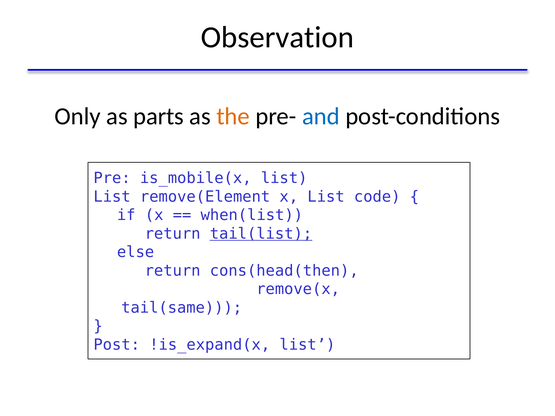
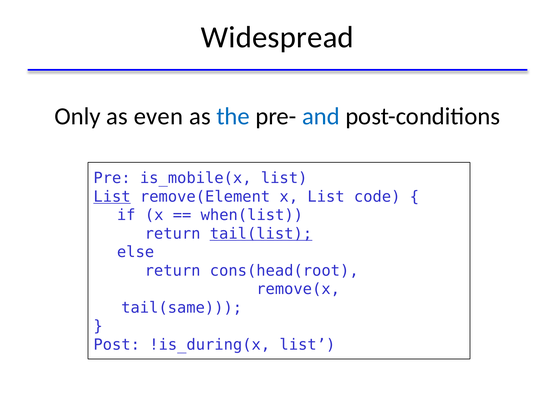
Observation: Observation -> Widespread
parts: parts -> even
the colour: orange -> blue
List at (112, 197) underline: none -> present
cons(head(then: cons(head(then -> cons(head(root
!is_expand(x: !is_expand(x -> !is_during(x
